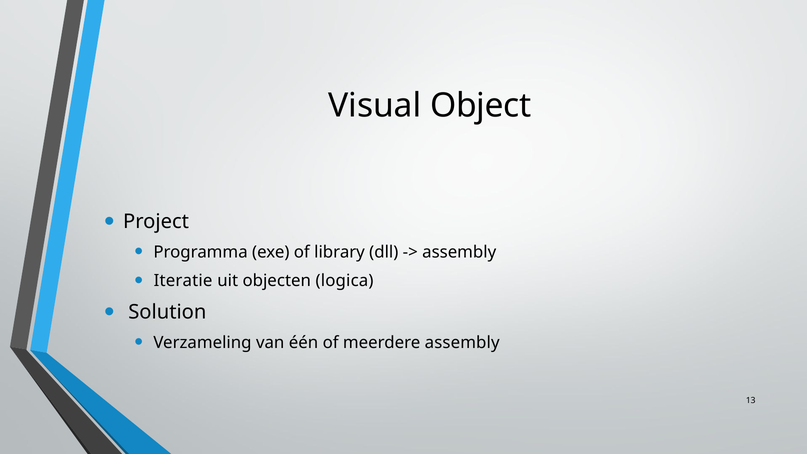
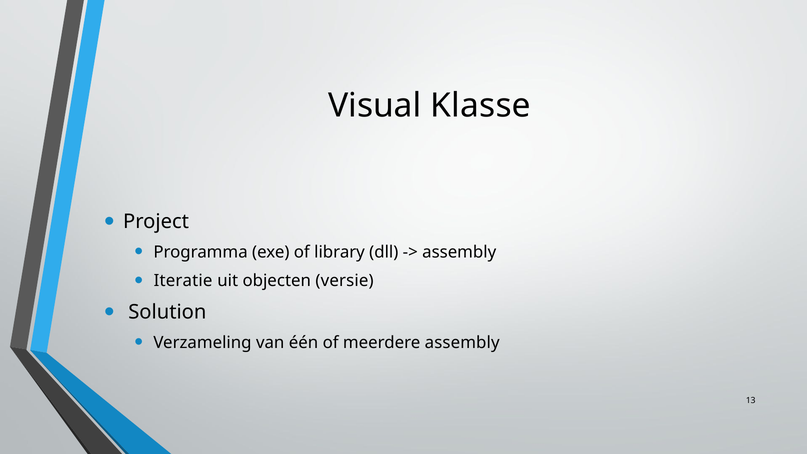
Object: Object -> Klasse
logica: logica -> versie
